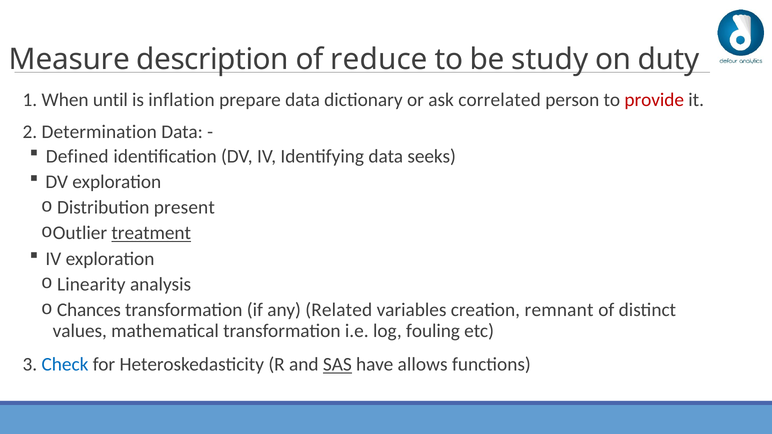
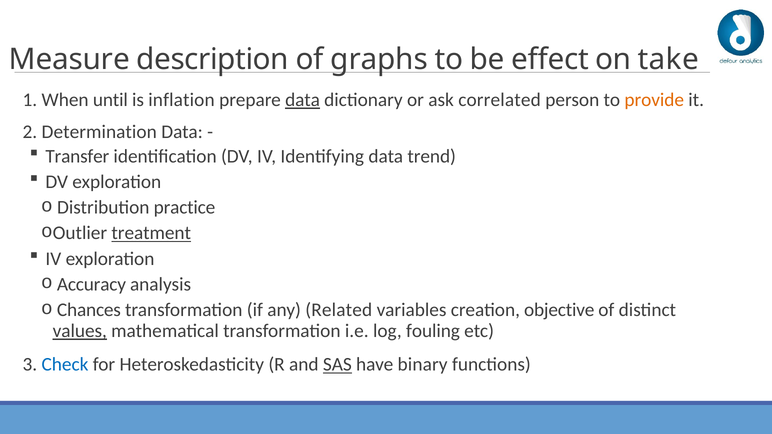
reduce: reduce -> graphs
study: study -> effect
duty: duty -> take
data at (303, 100) underline: none -> present
provide colour: red -> orange
Defined: Defined -> Transfer
seeks: seeks -> trend
present: present -> practice
Linearity: Linearity -> Accuracy
remnant: remnant -> objective
values underline: none -> present
allows: allows -> binary
